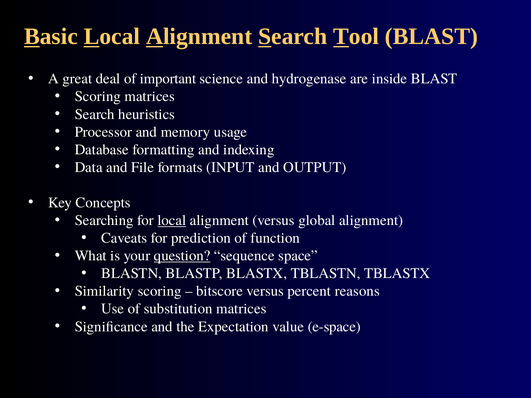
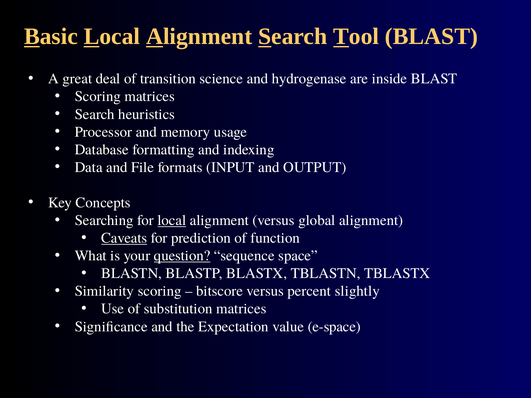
important: important -> transition
Caveats underline: none -> present
reasons: reasons -> slightly
